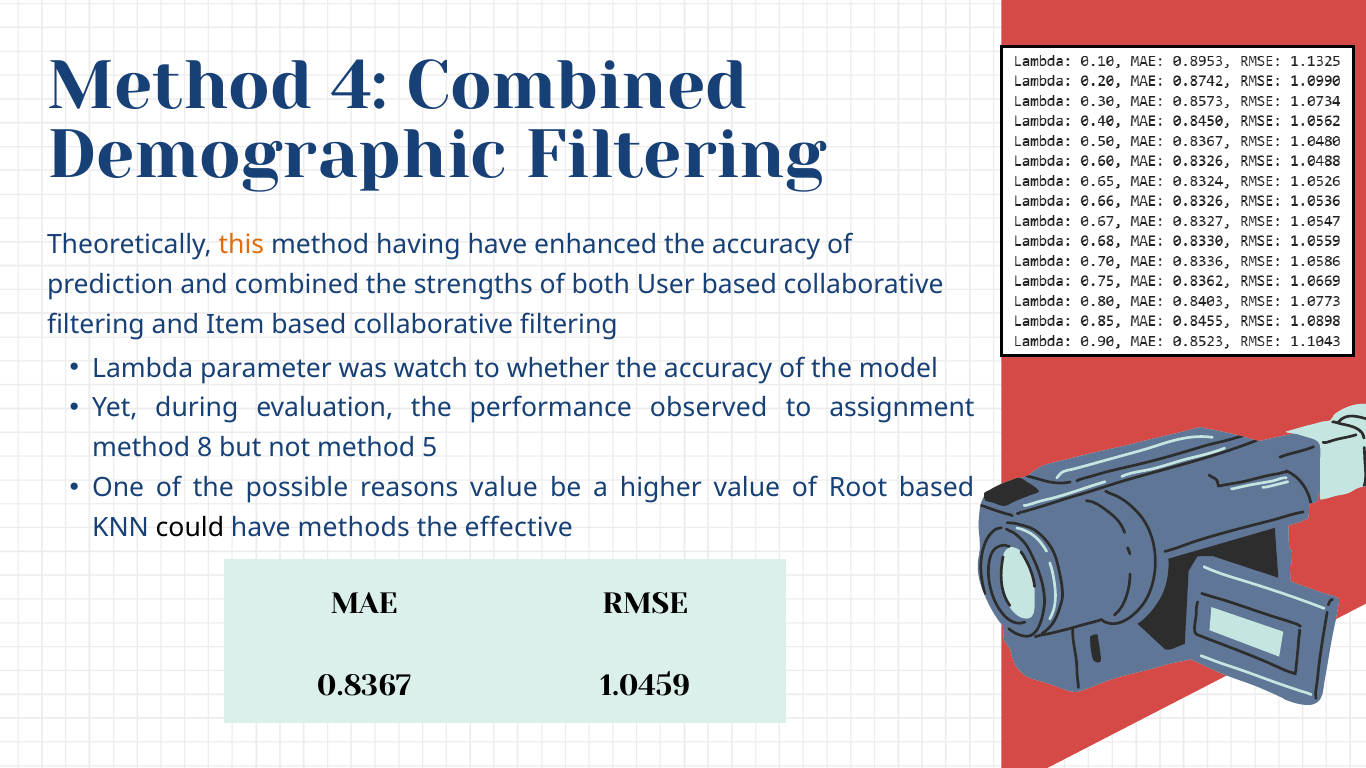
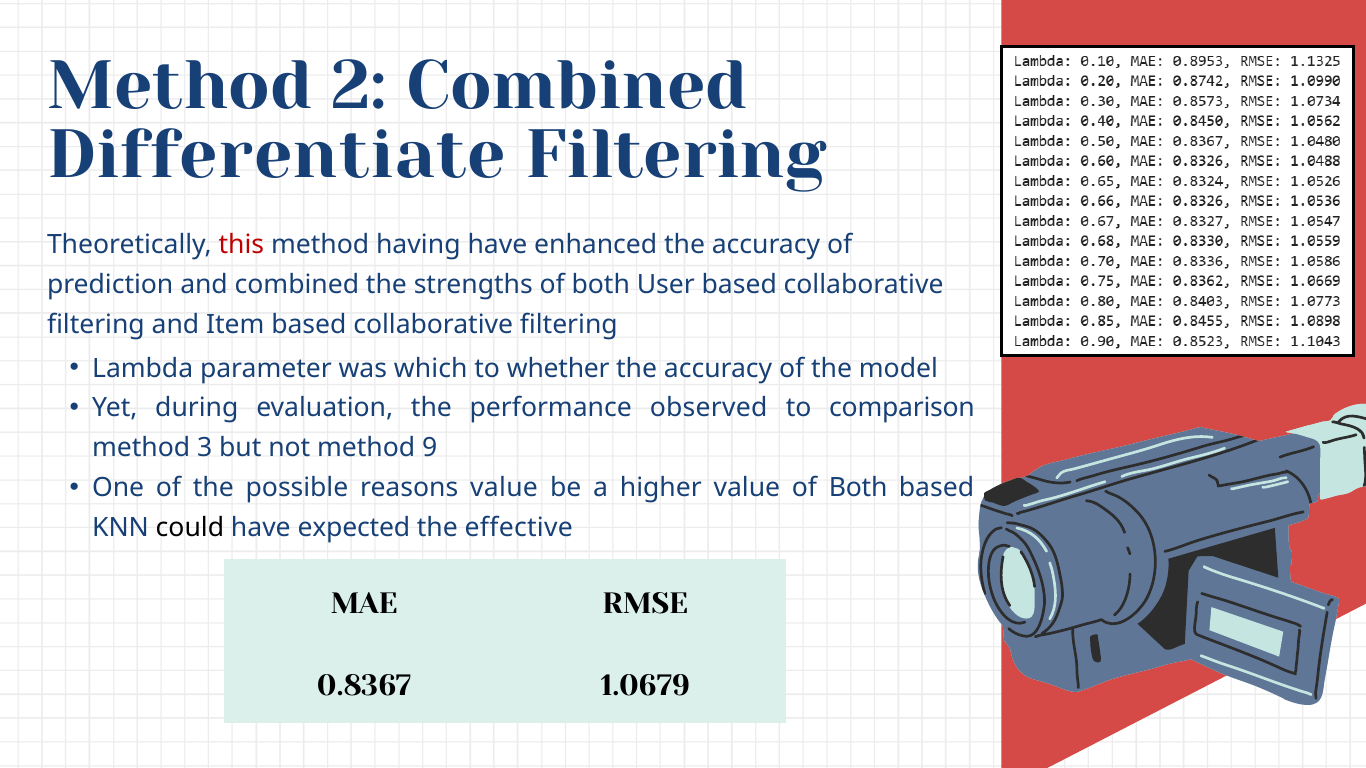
4: 4 -> 2
Demographic: Demographic -> Differentiate
this colour: orange -> red
watch: watch -> which
assignment: assignment -> comparison
8: 8 -> 3
5: 5 -> 9
value of Root: Root -> Both
methods: methods -> expected
1.0459: 1.0459 -> 1.0679
